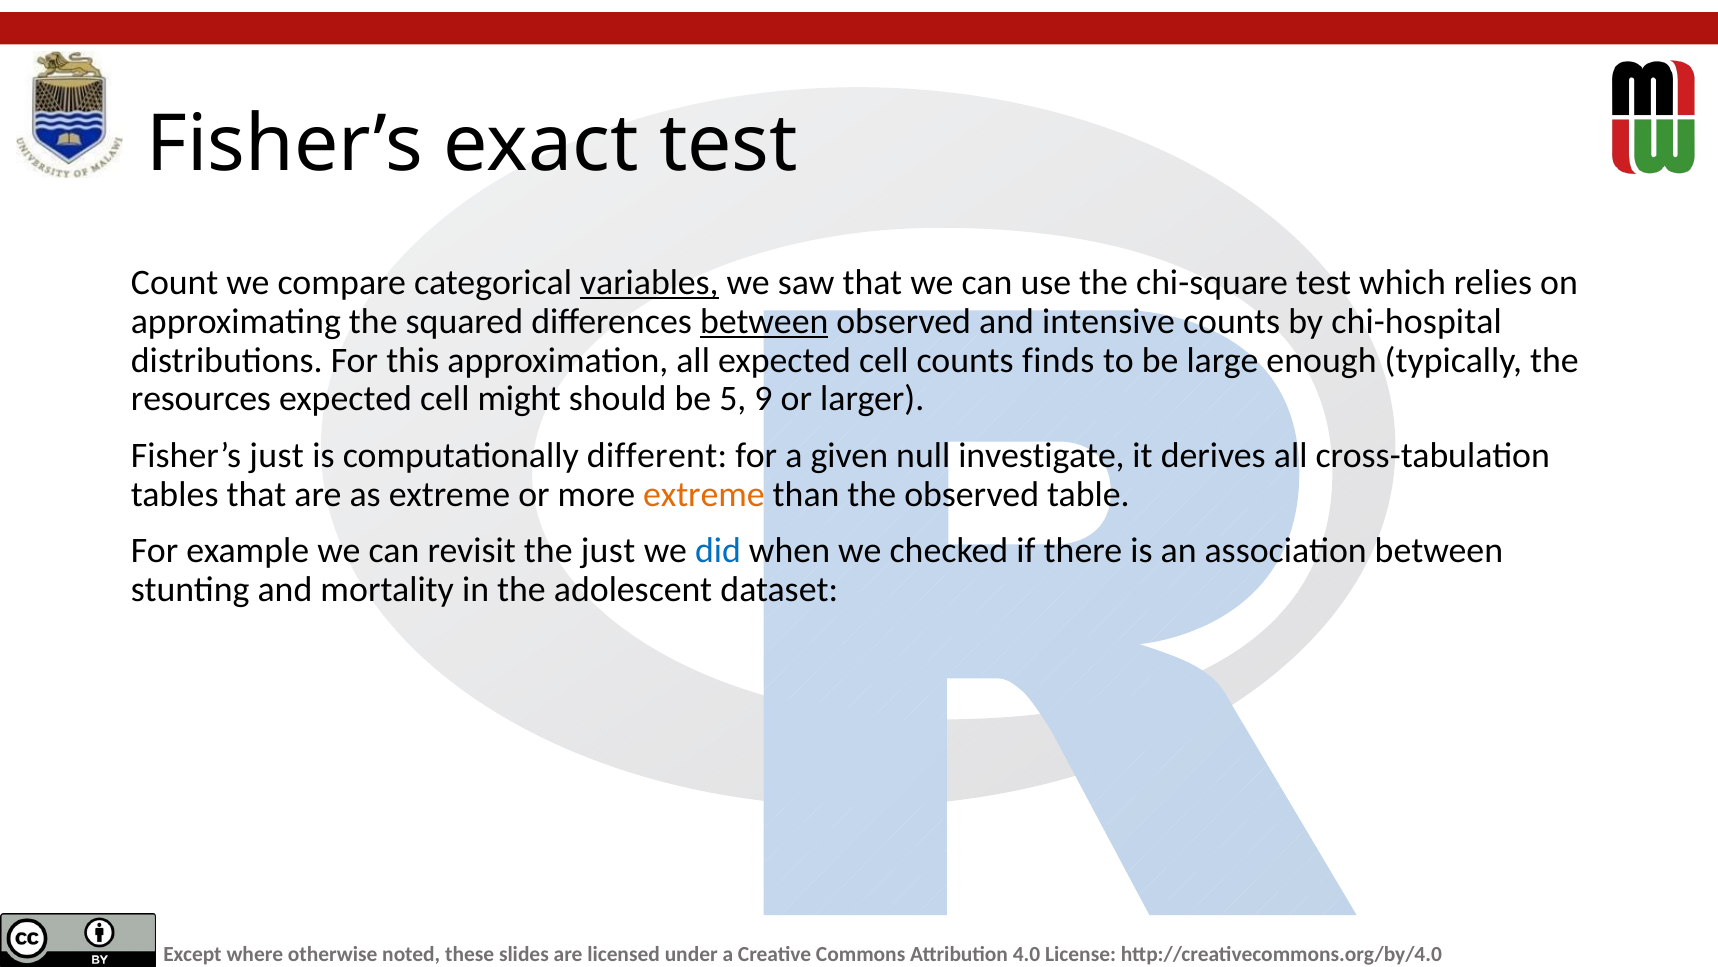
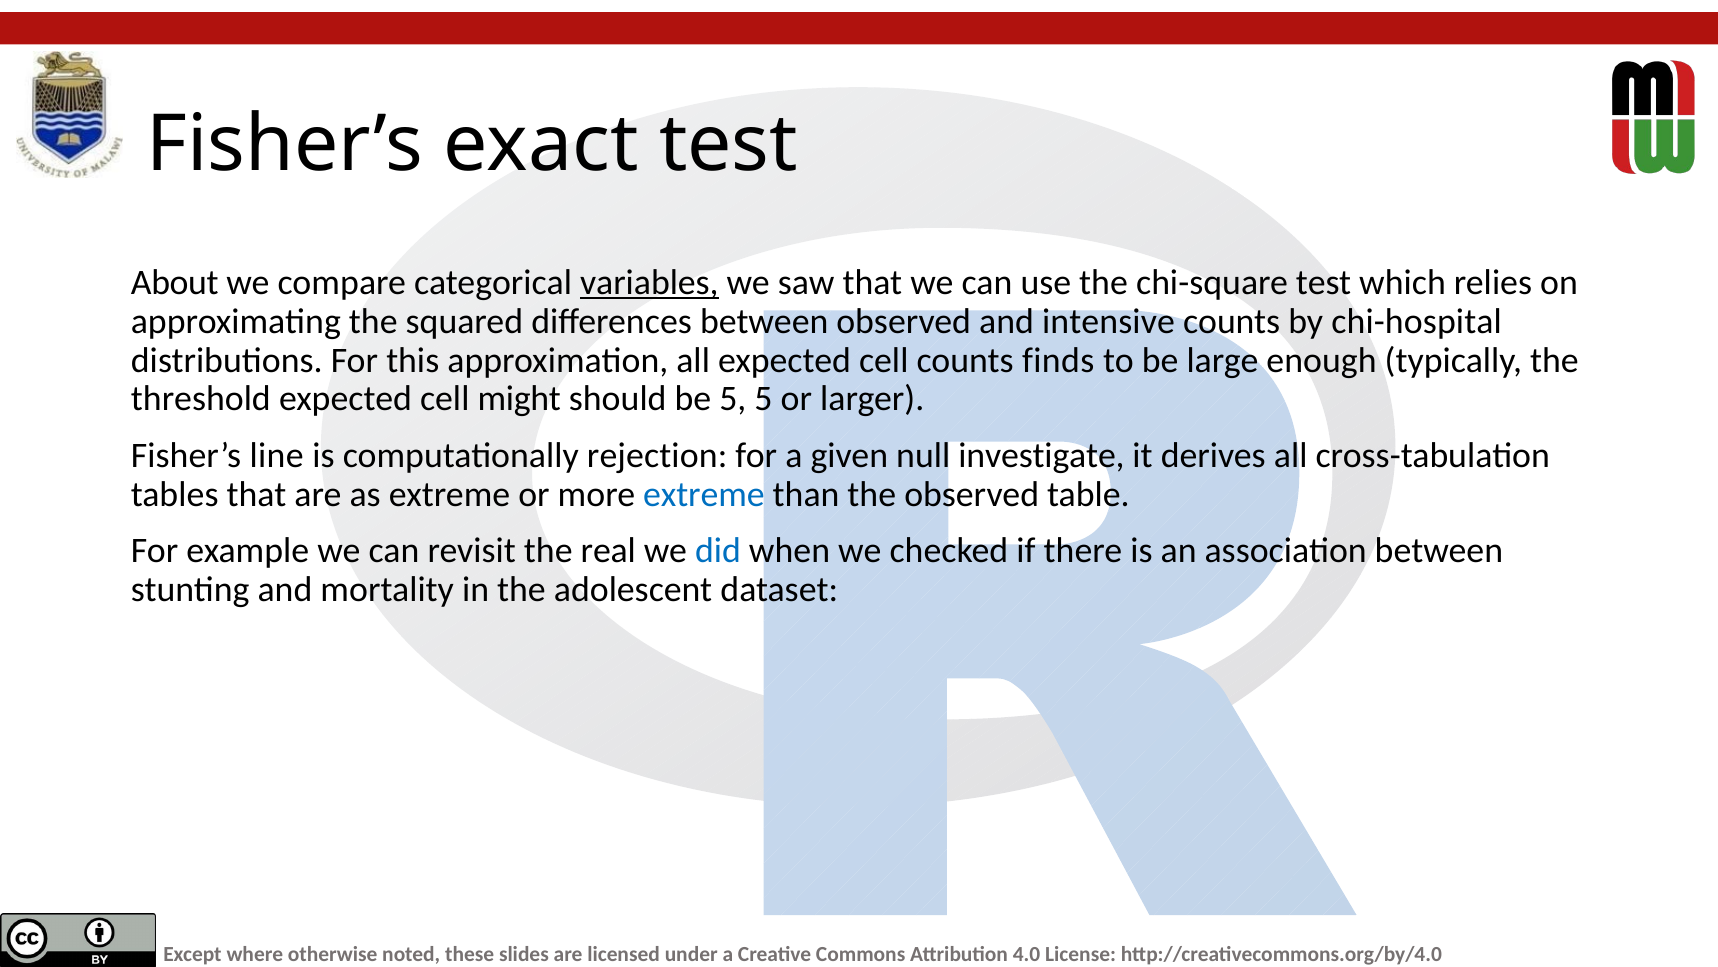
Count: Count -> About
between at (764, 321) underline: present -> none
resources: resources -> threshold
5 9: 9 -> 5
Fisher’s just: just -> line
different: different -> rejection
extreme at (704, 494) colour: orange -> blue
the just: just -> real
